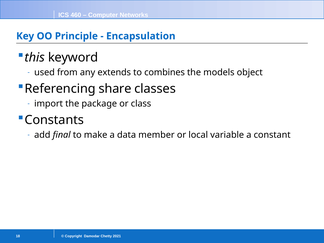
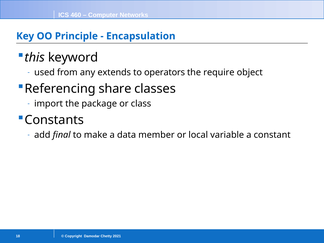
combines: combines -> operators
models: models -> require
